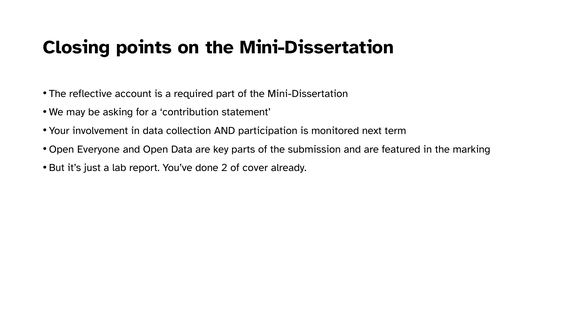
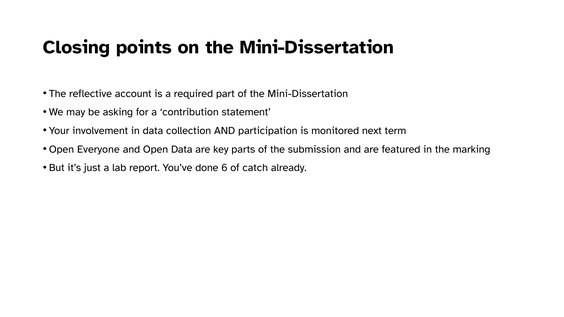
2: 2 -> 6
cover: cover -> catch
